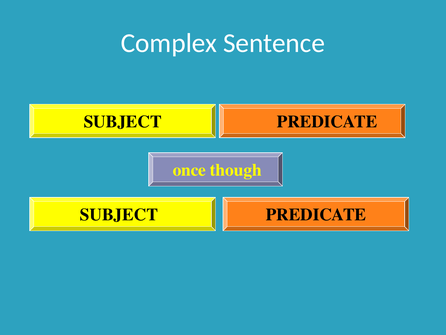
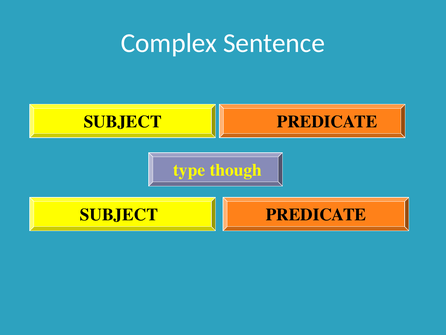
once: once -> type
